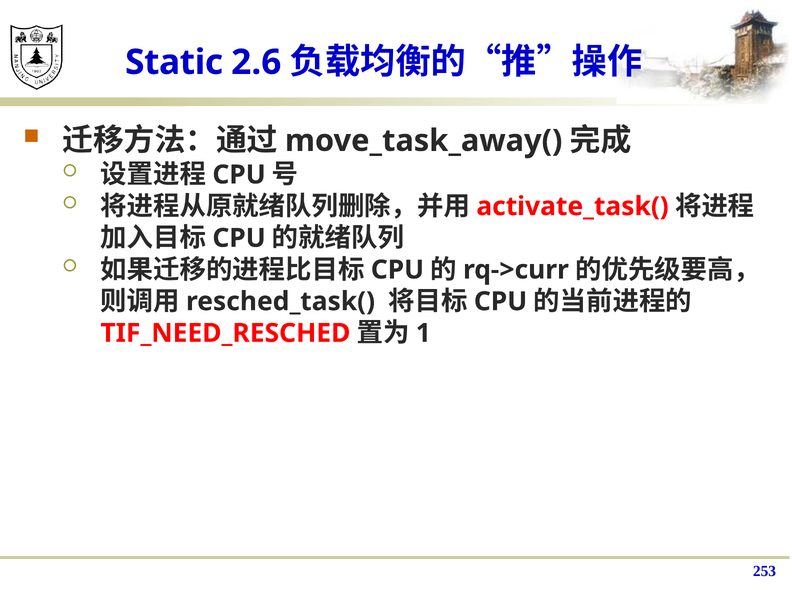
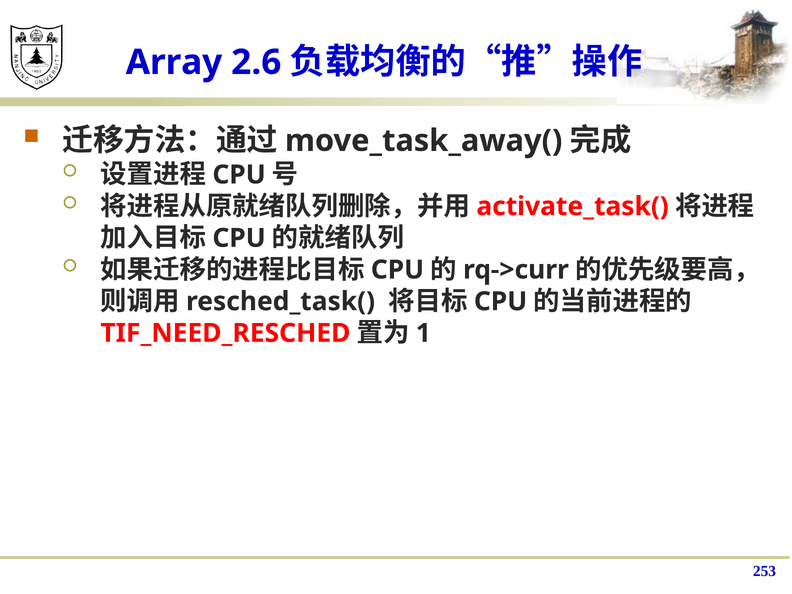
Static: Static -> Array
